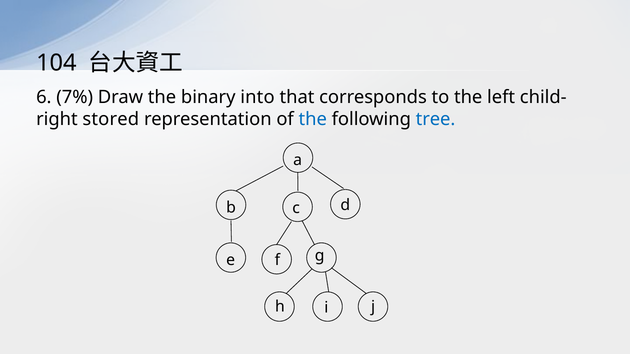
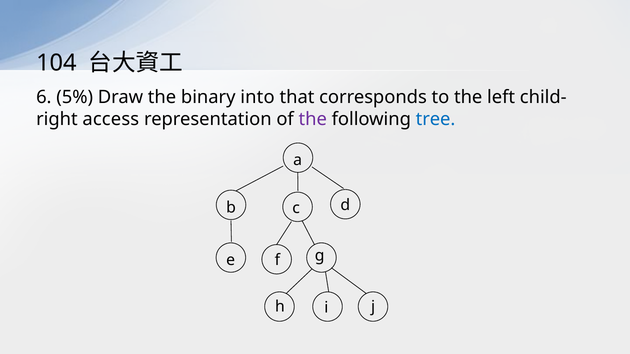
7%: 7% -> 5%
stored: stored -> access
the at (313, 119) colour: blue -> purple
